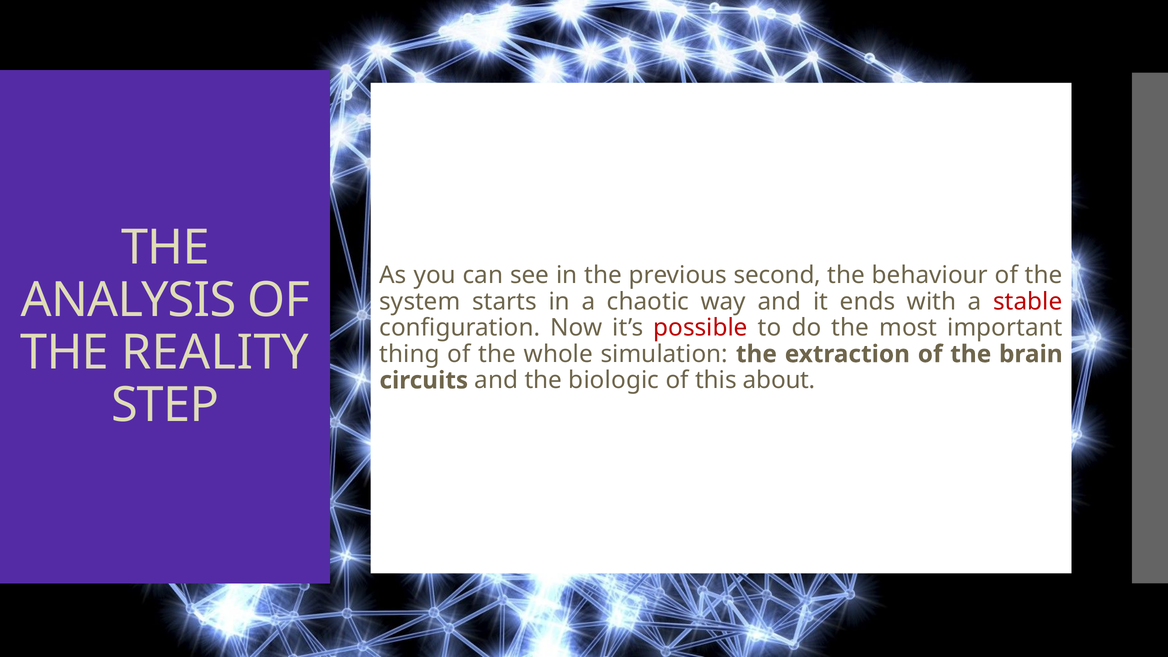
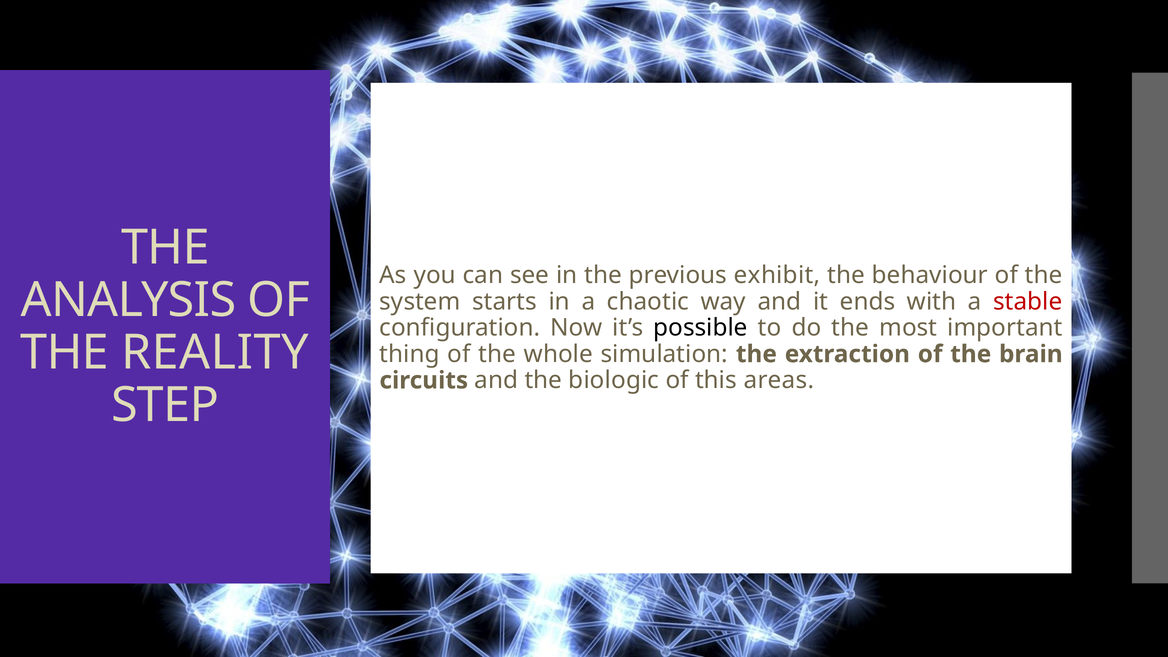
second: second -> exhibit
possible colour: red -> black
about: about -> areas
